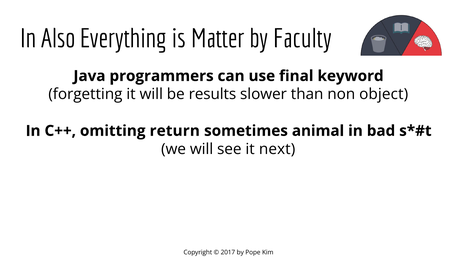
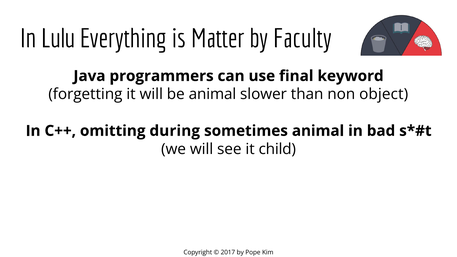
Also: Also -> Lulu
be results: results -> animal
return: return -> during
next: next -> child
